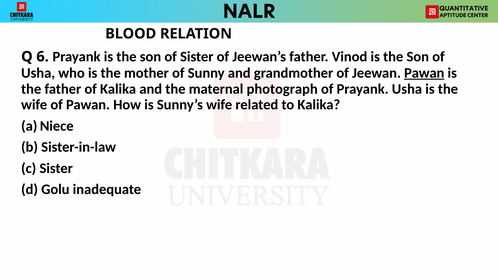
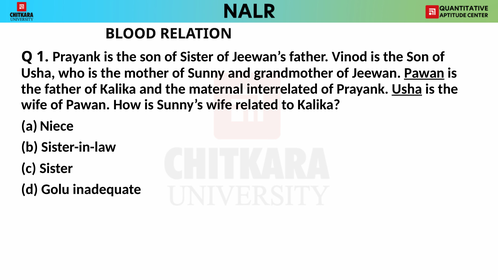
6: 6 -> 1
photograph: photograph -> interrelated
Usha at (407, 89) underline: none -> present
